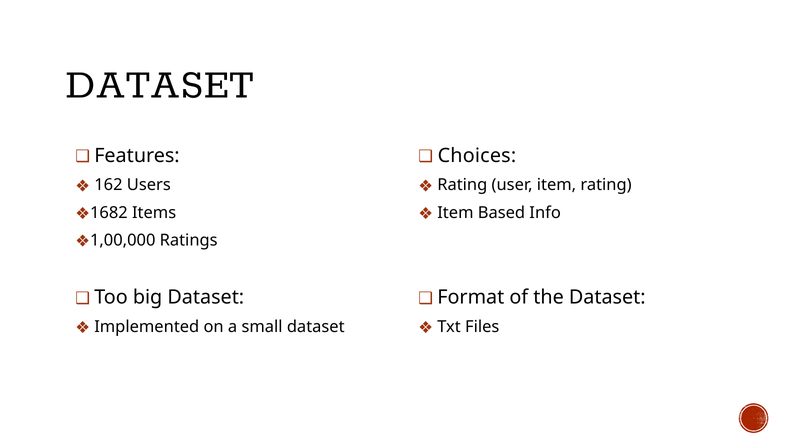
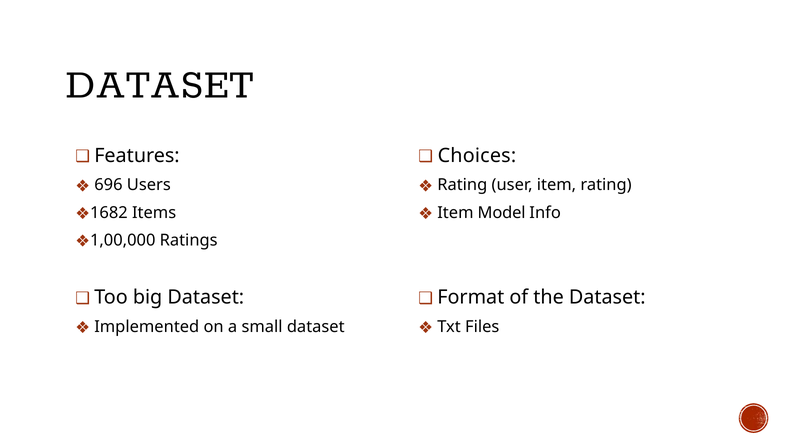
162: 162 -> 696
Based: Based -> Model
